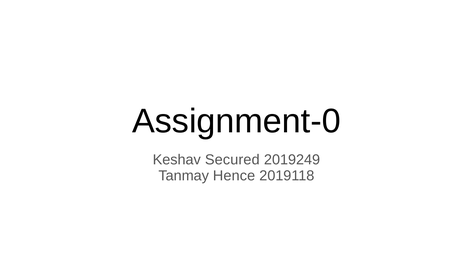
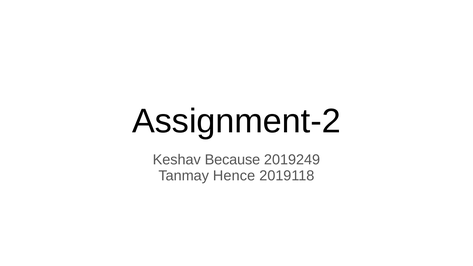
Assignment-0: Assignment-0 -> Assignment-2
Secured: Secured -> Because
